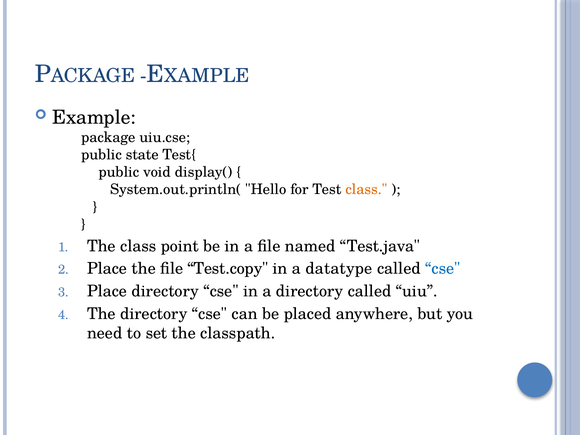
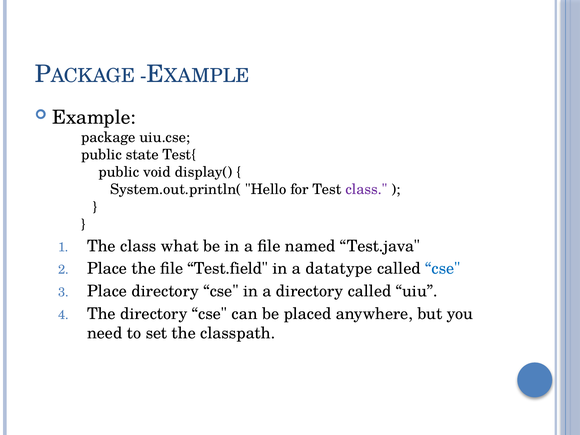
class at (366, 190) colour: orange -> purple
point: point -> what
Test.copy: Test.copy -> Test.field
